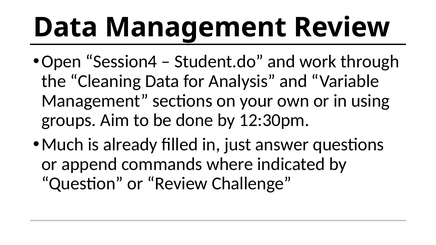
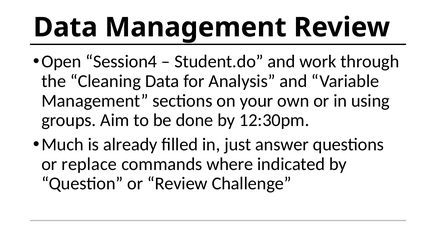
append: append -> replace
